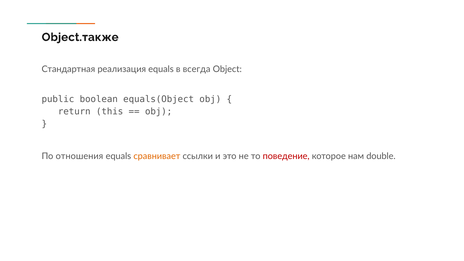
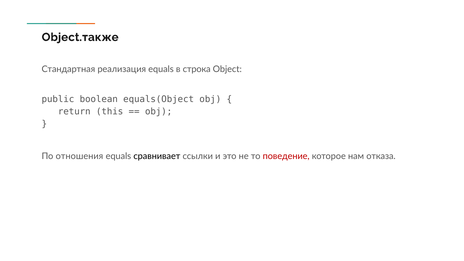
всегда: всегда -> строка
сравнивает colour: orange -> black
double: double -> отказа
